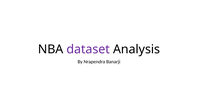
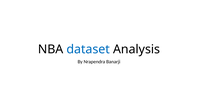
dataset colour: purple -> blue
